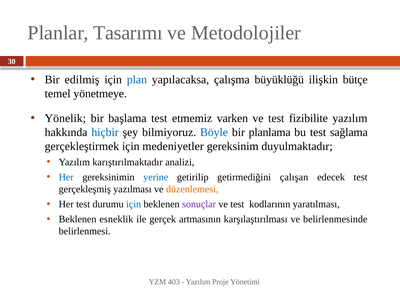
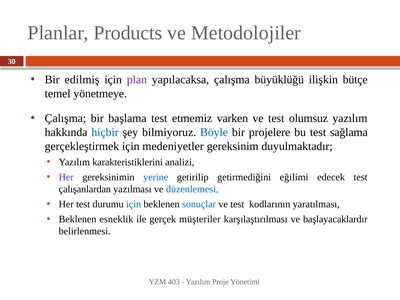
Tasarımı: Tasarımı -> Products
plan colour: blue -> purple
Yönelik at (65, 118): Yönelik -> Çalışma
fizibilite: fizibilite -> olumsuz
planlama: planlama -> projelere
karıştırılmaktadır: karıştırılmaktadır -> karakteristiklerini
Her at (66, 177) colour: blue -> purple
çalışan: çalışan -> eğilimi
gerçekleşmiş: gerçekleşmiş -> çalışanlardan
düzenlemesi colour: orange -> blue
sonuçlar colour: purple -> blue
artmasının: artmasının -> müşteriler
belirlenmesinde: belirlenmesinde -> başlayacaklardır
